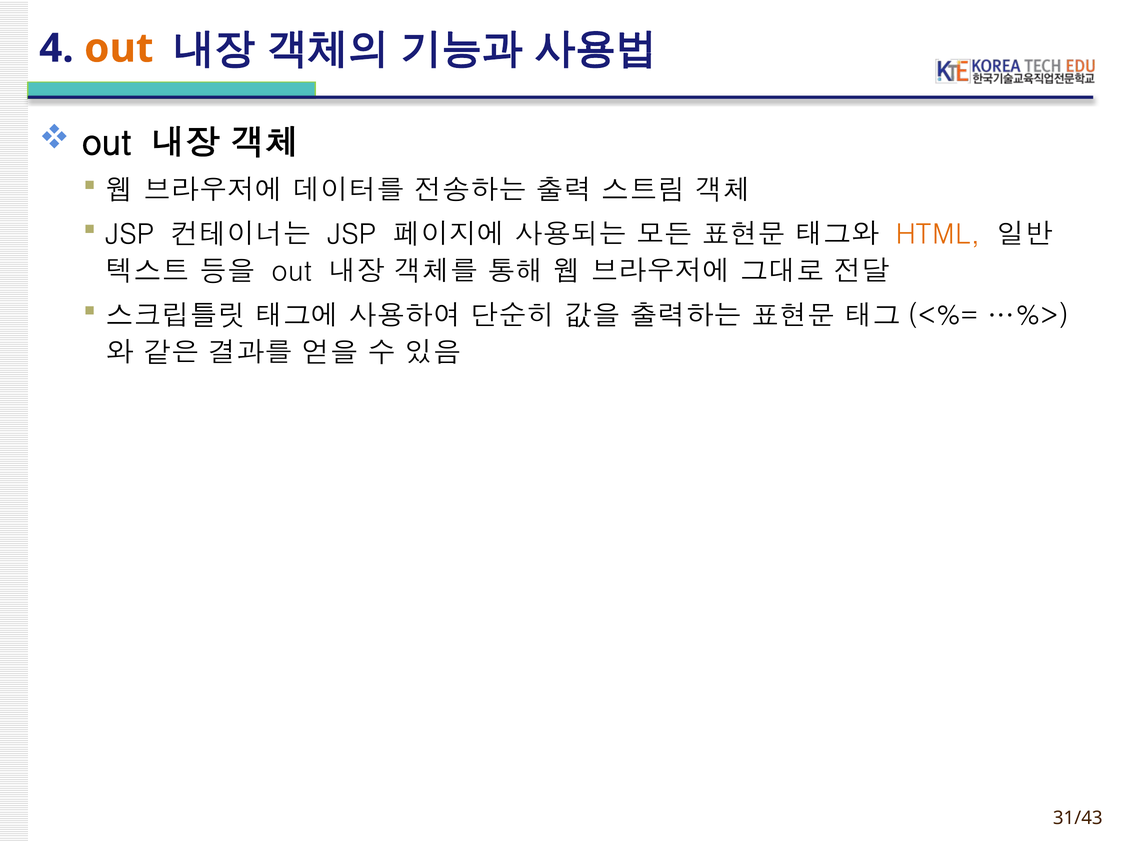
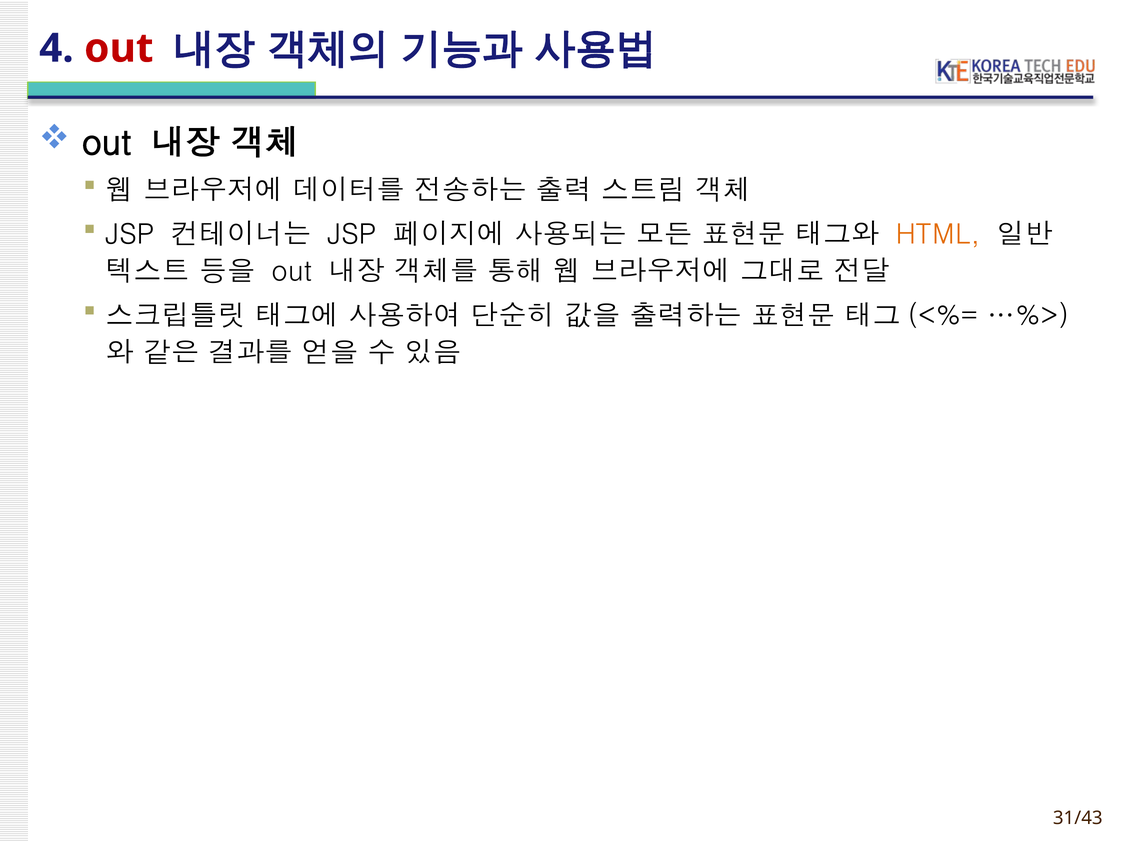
out at (119, 48) colour: orange -> red
